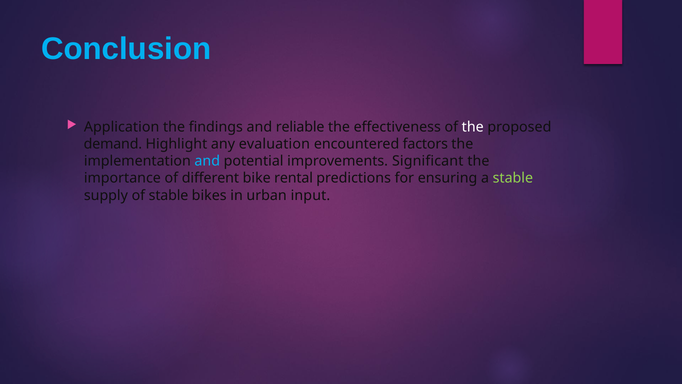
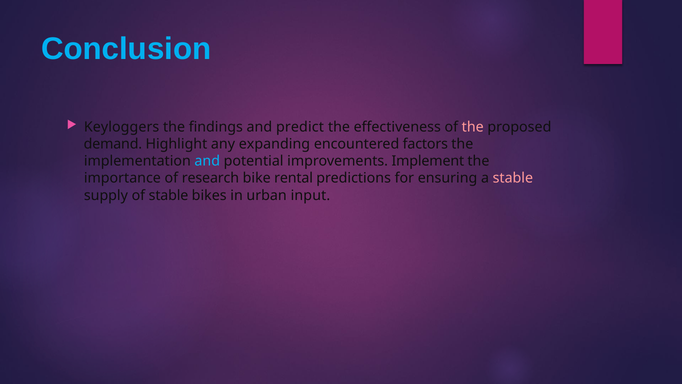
Application: Application -> Keyloggers
reliable: reliable -> predict
the at (473, 127) colour: white -> pink
evaluation: evaluation -> expanding
Significant: Significant -> Implement
different: different -> research
stable at (513, 178) colour: light green -> pink
